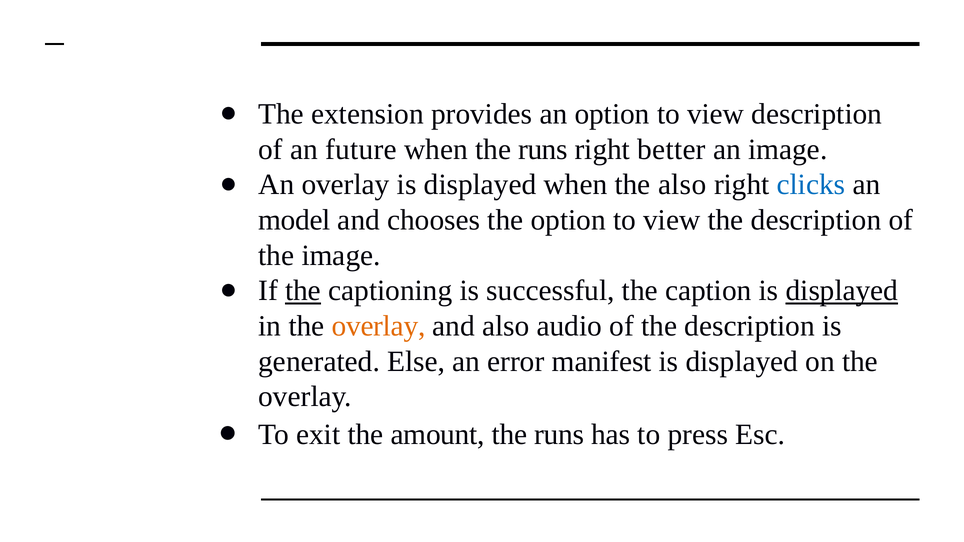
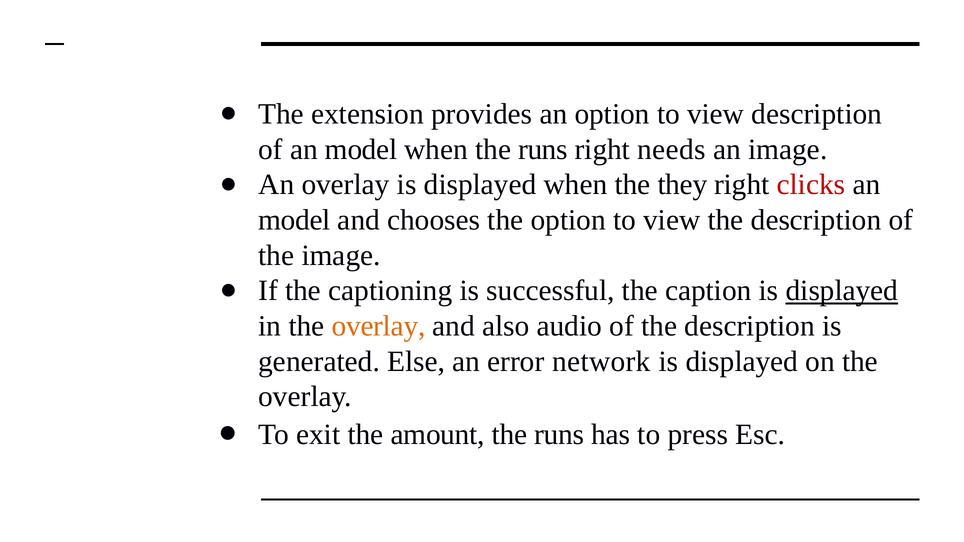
of an future: future -> model
better: better -> needs
the also: also -> they
clicks colour: blue -> red
the at (303, 291) underline: present -> none
manifest: manifest -> network
